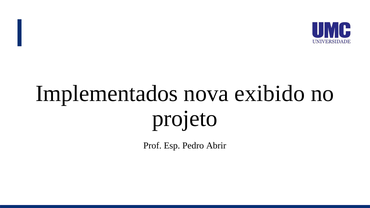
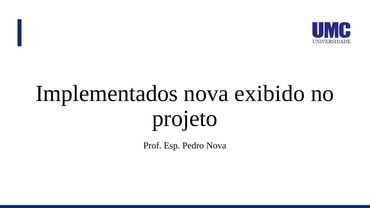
Pedro Abrir: Abrir -> Nova
